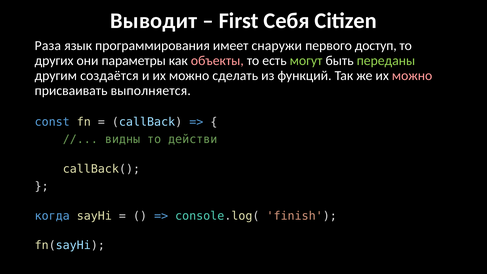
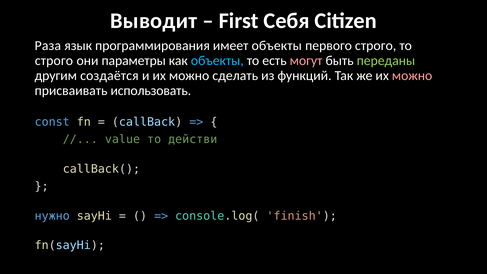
имеет снаружи: снаружи -> объекты
первого доступ: доступ -> строго
других at (54, 61): других -> строго
объекты at (217, 61) colour: pink -> light blue
могут colour: light green -> pink
выполняется: выполняется -> использовать
видны: видны -> value
когда: когда -> нужно
